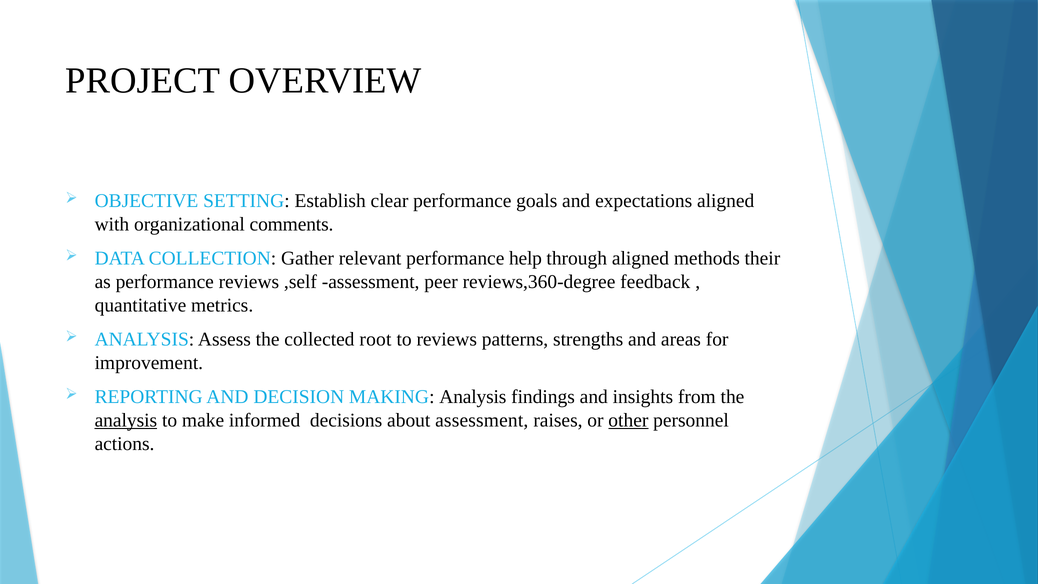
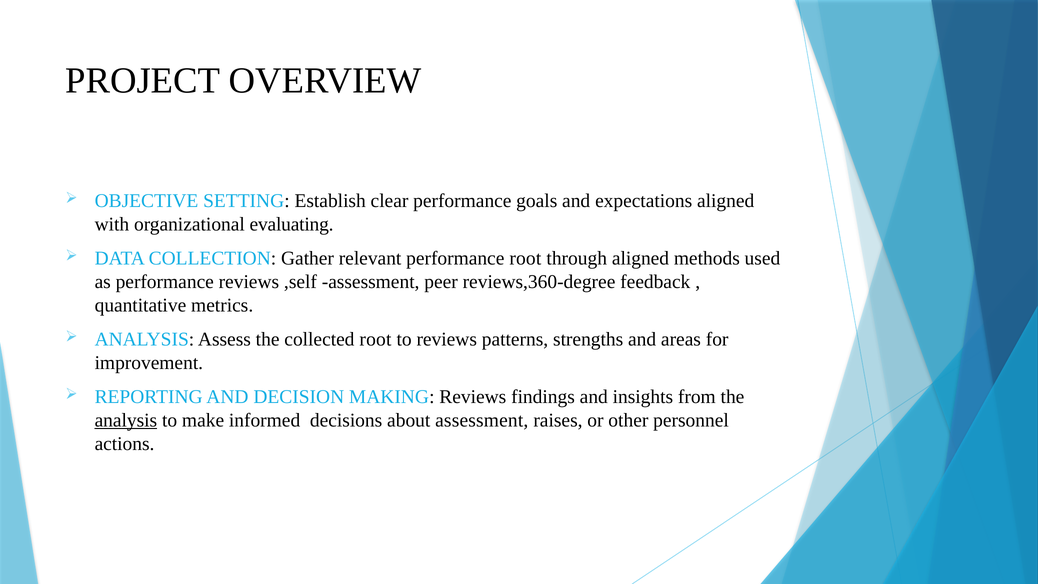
comments: comments -> evaluating
performance help: help -> root
their: their -> used
MAKING Analysis: Analysis -> Reviews
other underline: present -> none
